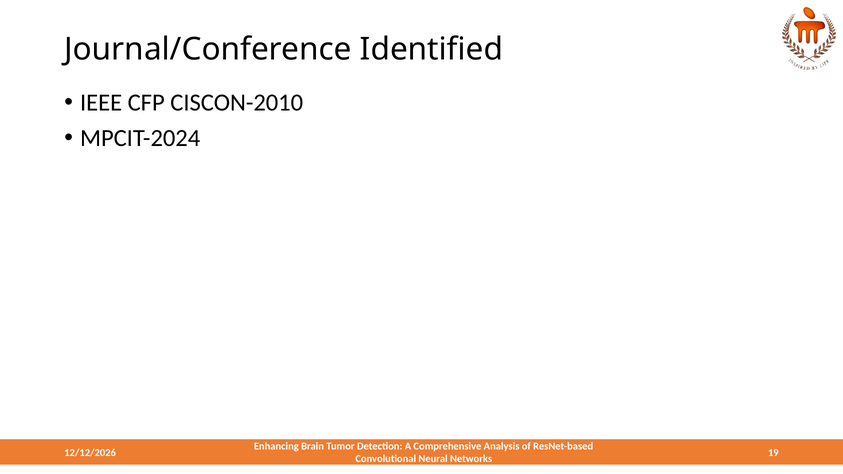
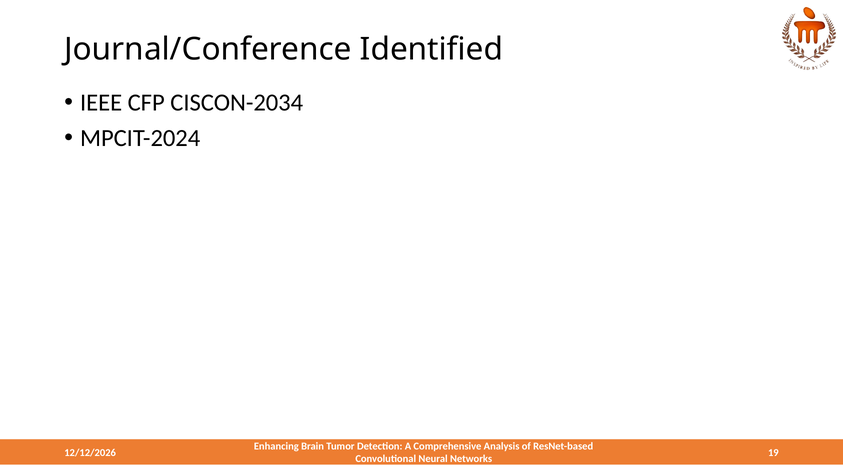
CISCON-2010: CISCON-2010 -> CISCON-2034
